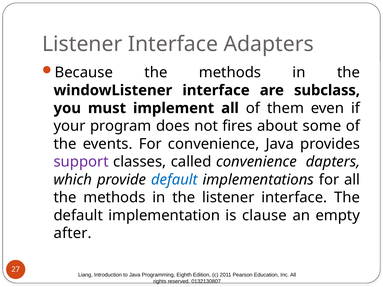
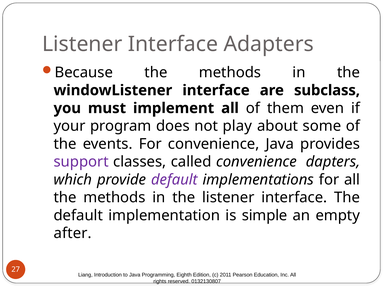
fires: fires -> play
default at (174, 180) colour: blue -> purple
clause: clause -> simple
